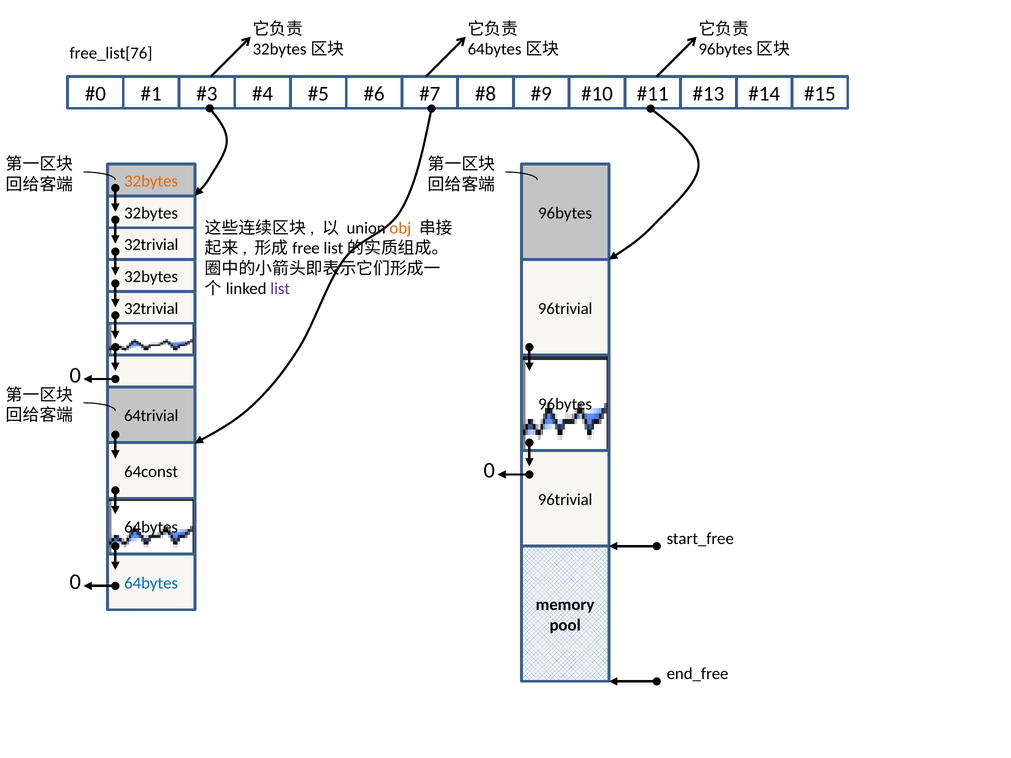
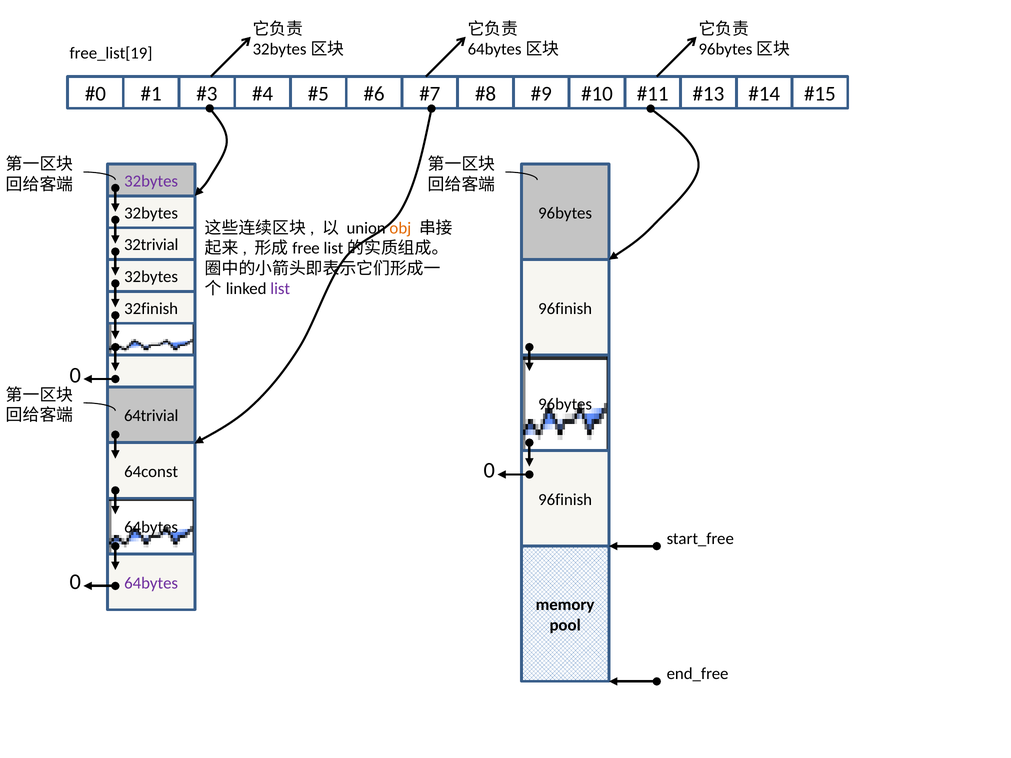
free_list[76: free_list[76 -> free_list[19
32bytes at (151, 181) colour: orange -> purple
32trivial at (151, 309): 32trivial -> 32finish
96trivial at (565, 309): 96trivial -> 96finish
96trivial at (565, 500): 96trivial -> 96finish
64bytes at (151, 583) colour: blue -> purple
